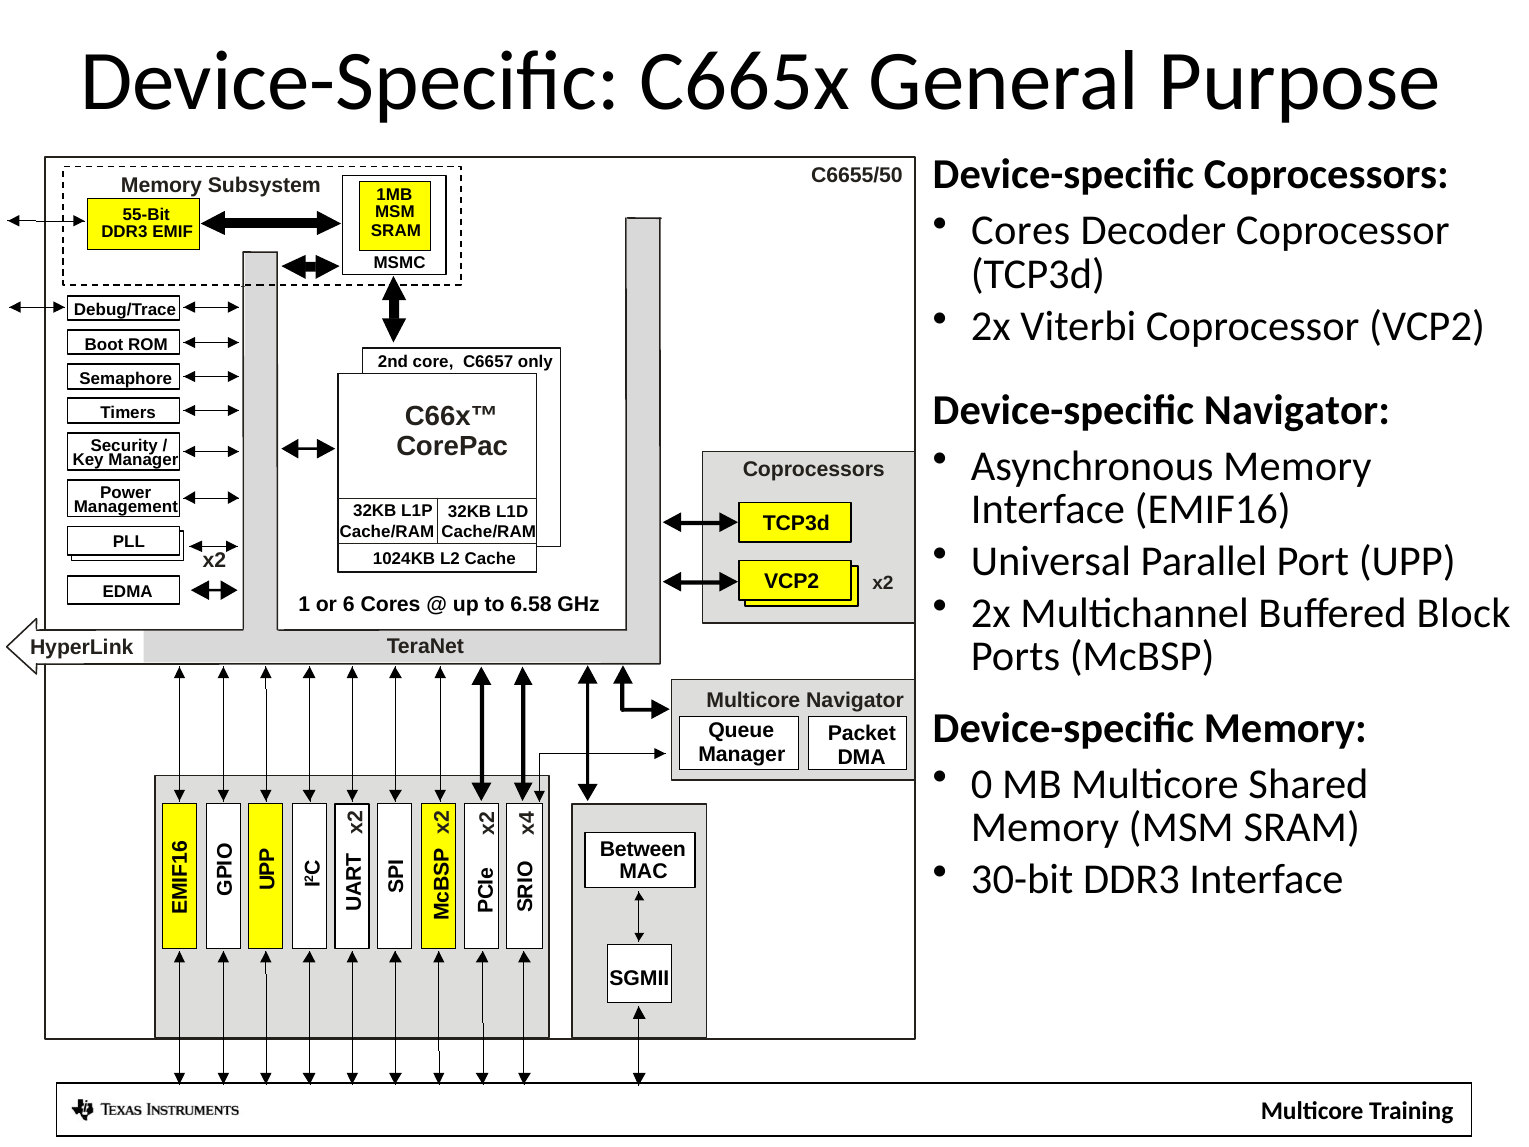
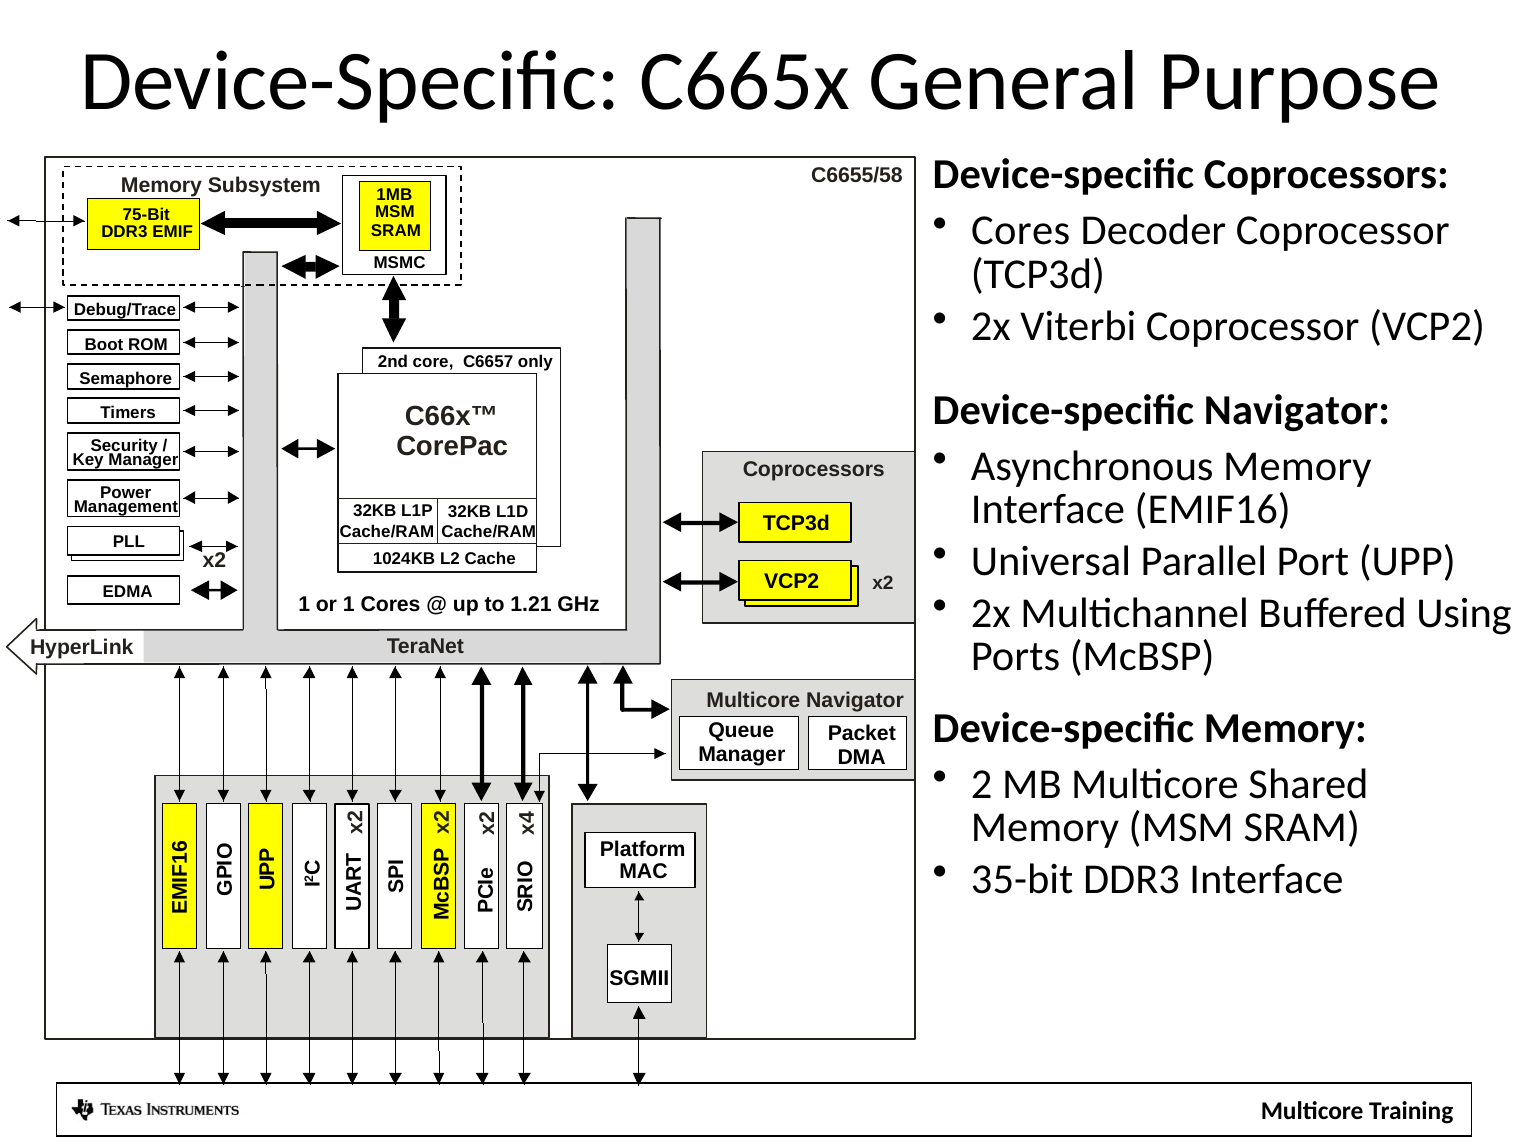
C6655/50: C6655/50 -> C6655/58
55-Bit: 55-Bit -> 75-Bit
Block: Block -> Using
or 6: 6 -> 1
6.58: 6.58 -> 1.21
0 at (982, 784): 0 -> 2
Between: Between -> Platform
30-bit: 30-bit -> 35-bit
